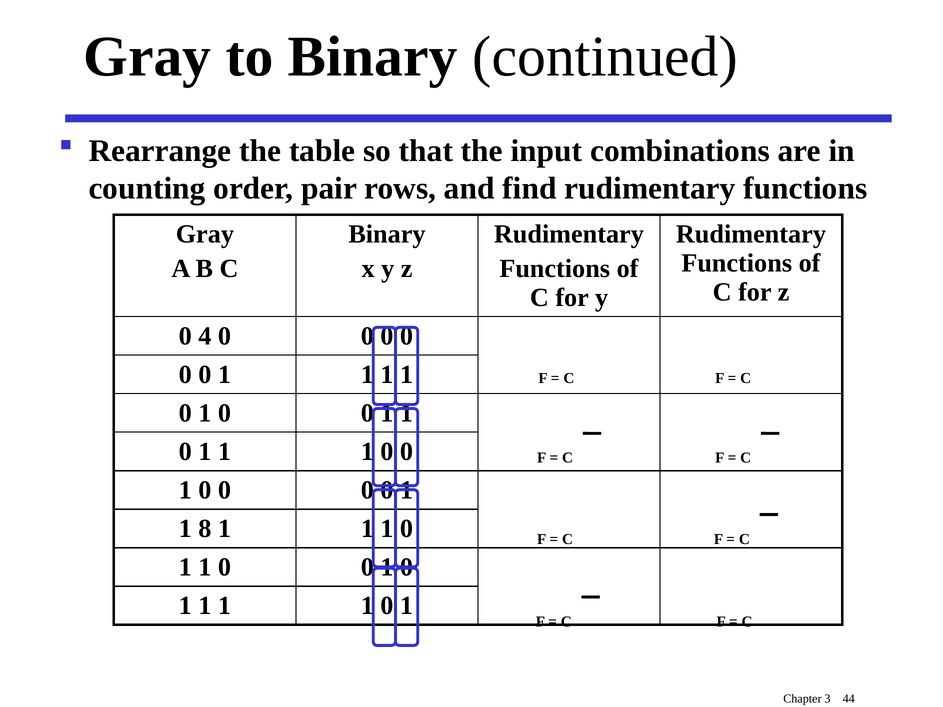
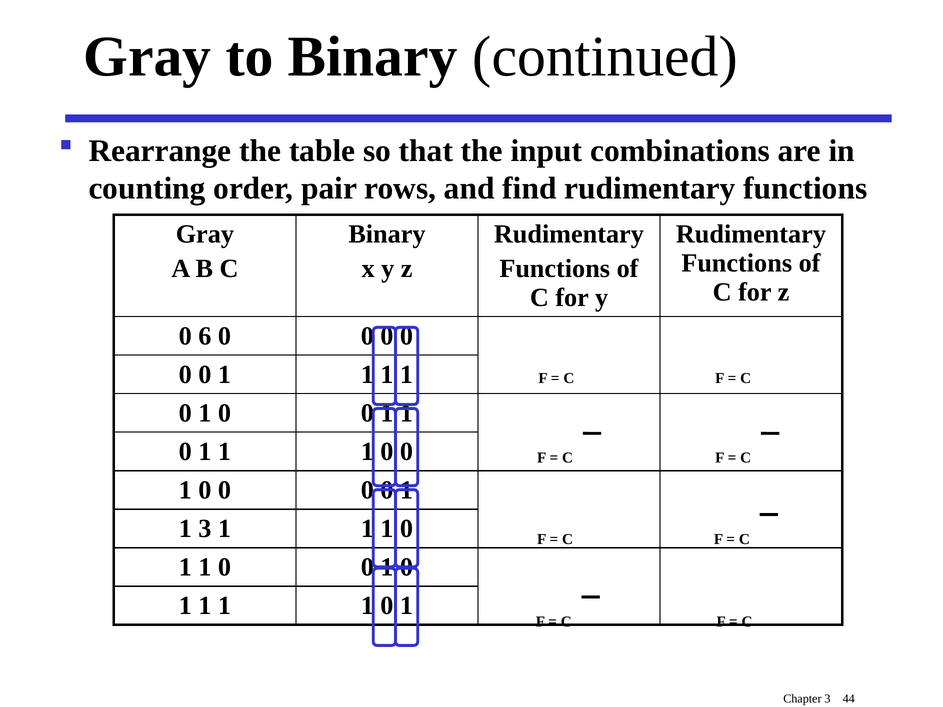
4: 4 -> 6
1 8: 8 -> 3
